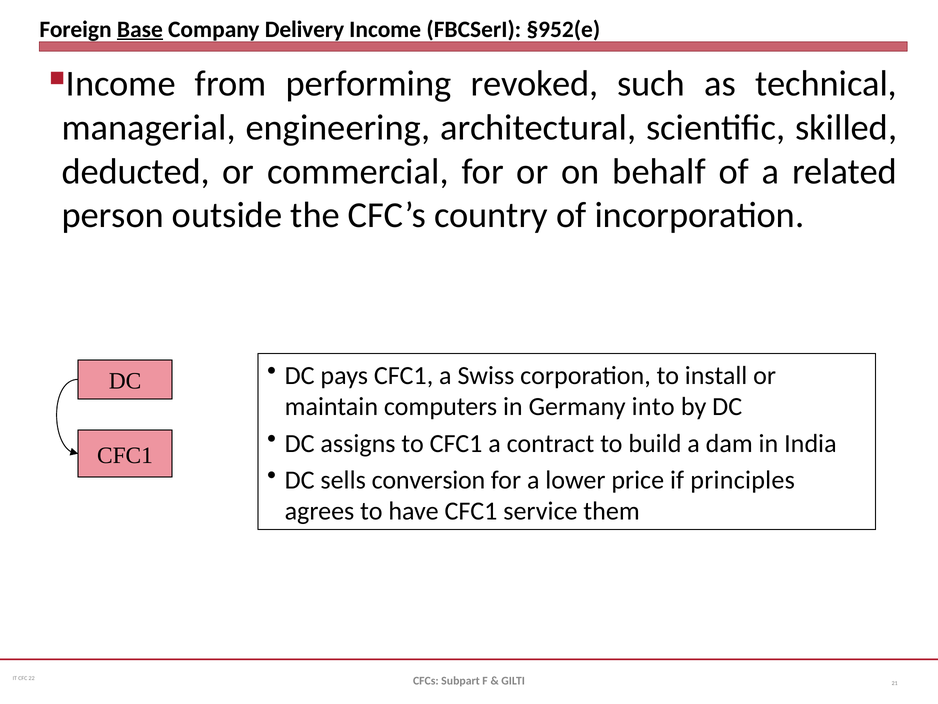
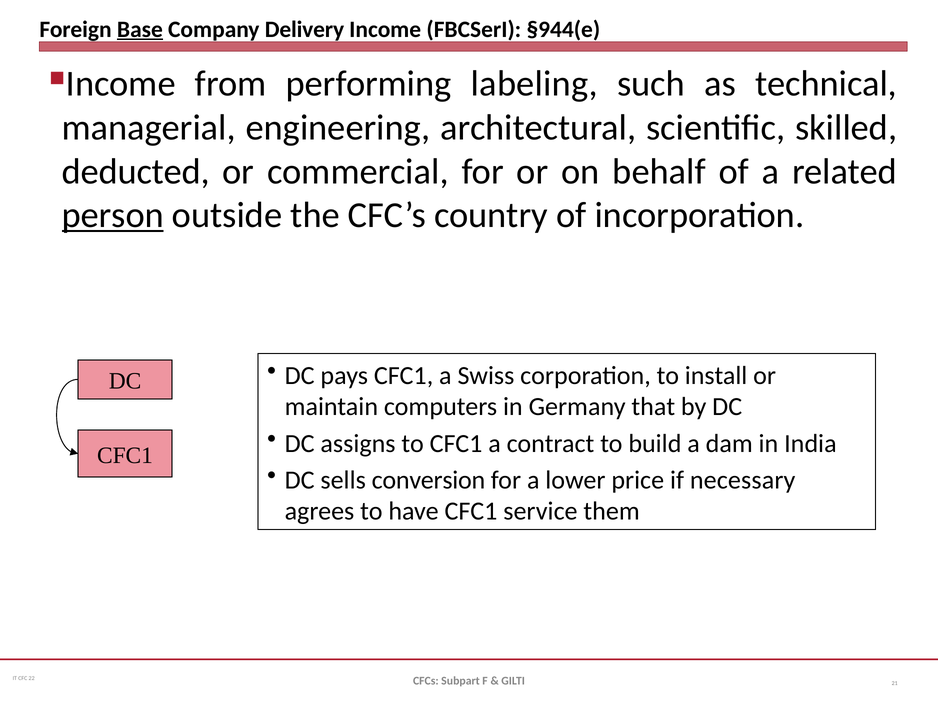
§952(e: §952(e -> §944(e
revoked: revoked -> labeling
person underline: none -> present
into: into -> that
principles: principles -> necessary
